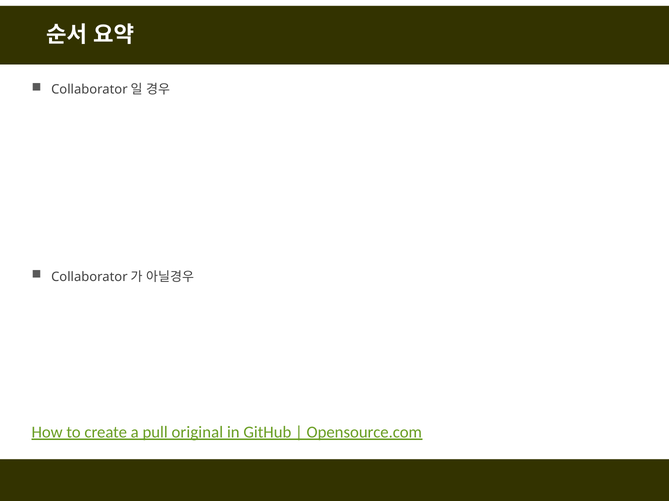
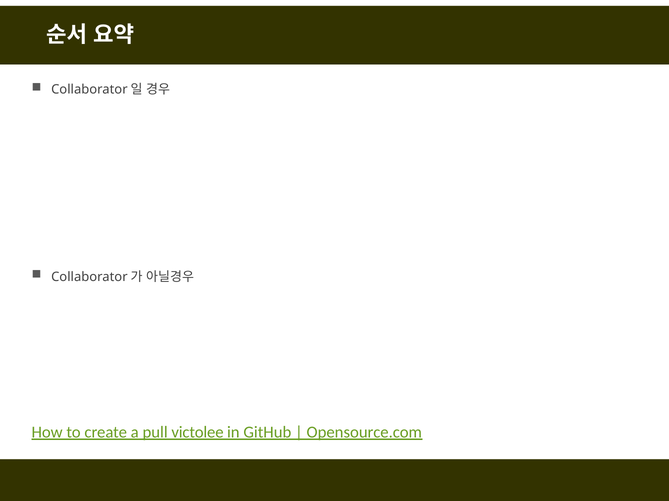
original: original -> victolee
